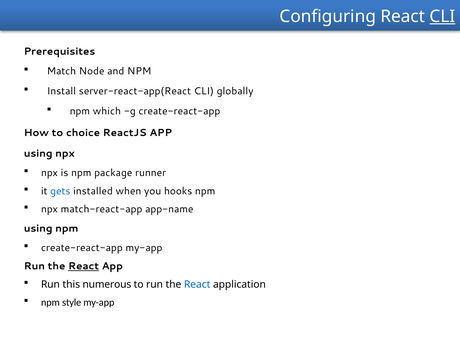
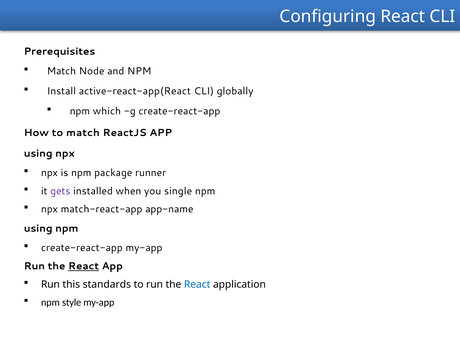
CLI at (443, 17) underline: present -> none
server-react-app(React: server-react-app(React -> active-react-app(React
to choice: choice -> match
gets colour: blue -> purple
hooks: hooks -> single
numerous: numerous -> standards
